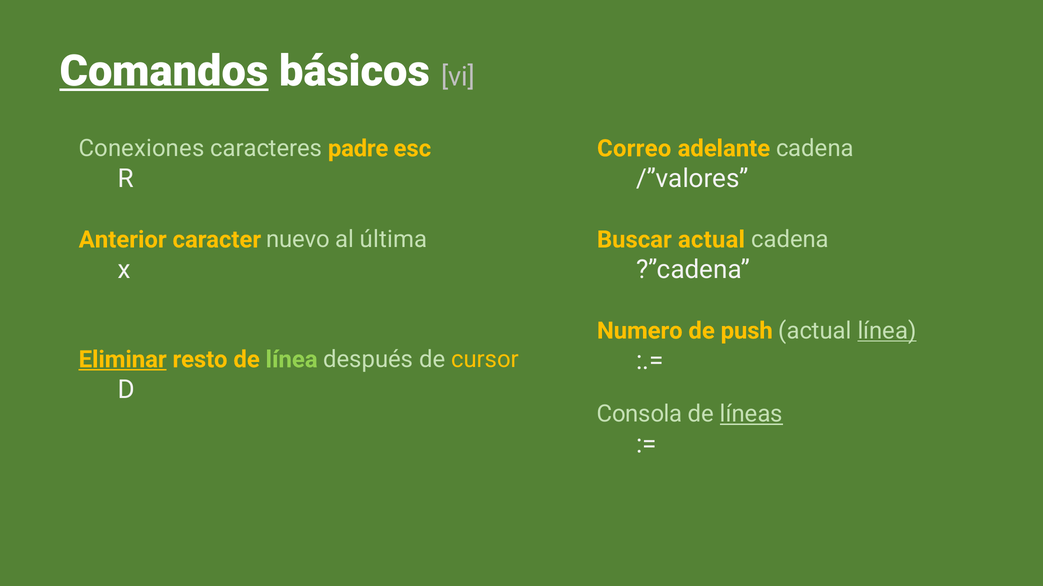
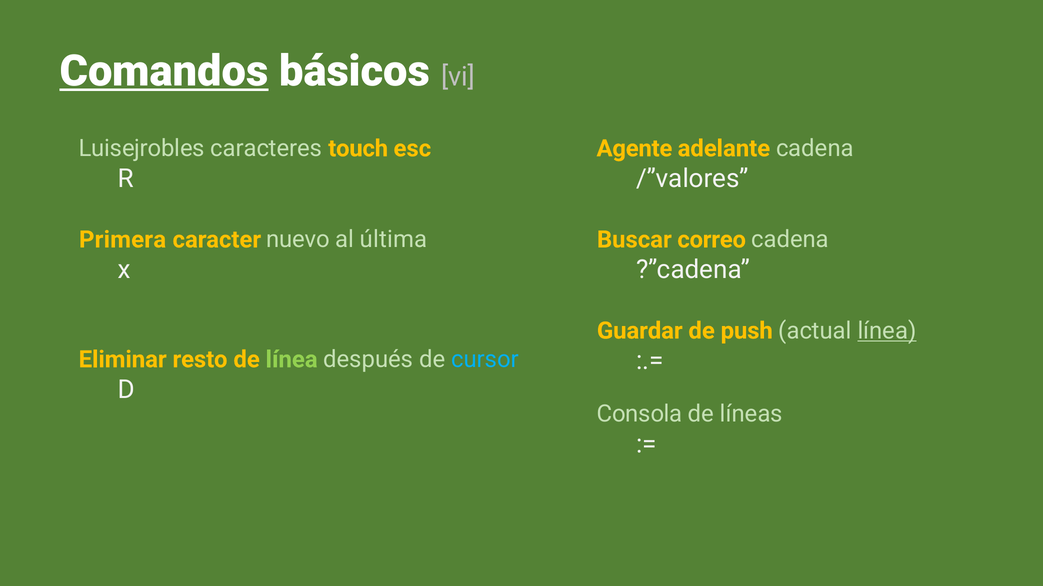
Conexiones: Conexiones -> Luisejrobles
padre: padre -> touch
Correo: Correo -> Agente
Anterior: Anterior -> Primera
Buscar actual: actual -> correo
Numero: Numero -> Guardar
Eliminar underline: present -> none
cursor colour: yellow -> light blue
líneas underline: present -> none
